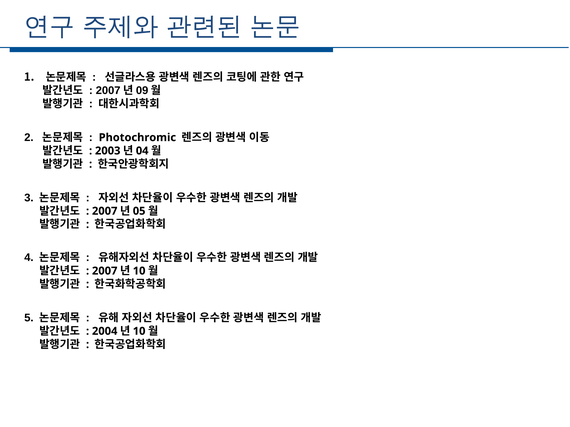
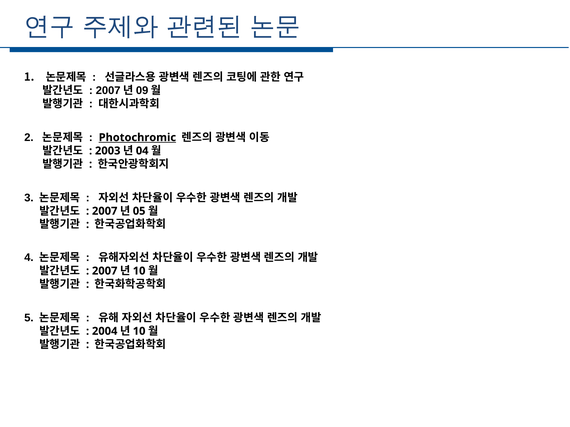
Photochromic underline: none -> present
